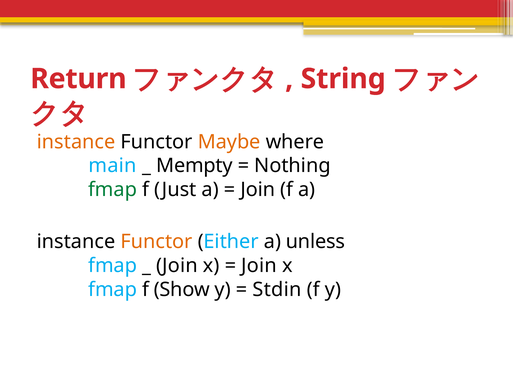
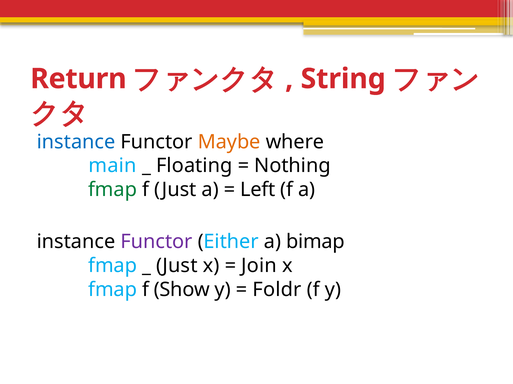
instance at (76, 142) colour: orange -> blue
Mempty: Mempty -> Floating
Join at (258, 190): Join -> Left
Functor at (156, 242) colour: orange -> purple
unless: unless -> bimap
Join at (177, 266): Join -> Just
Stdin: Stdin -> Foldr
